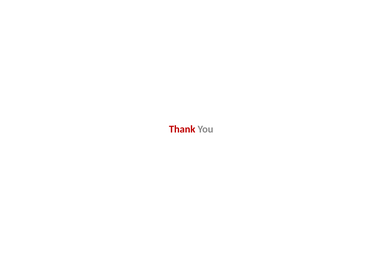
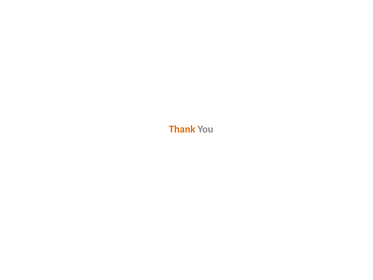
Thank colour: red -> orange
